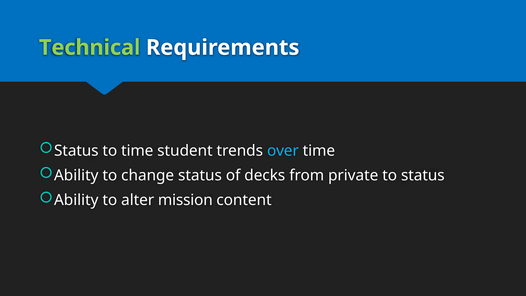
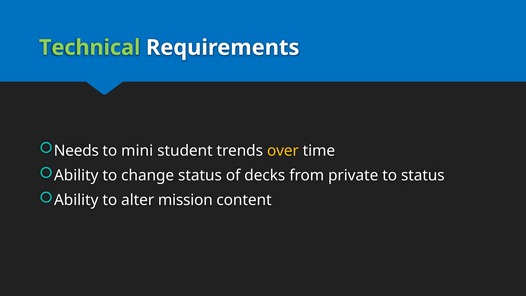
Status at (76, 151): Status -> Needs
to time: time -> mini
over colour: light blue -> yellow
